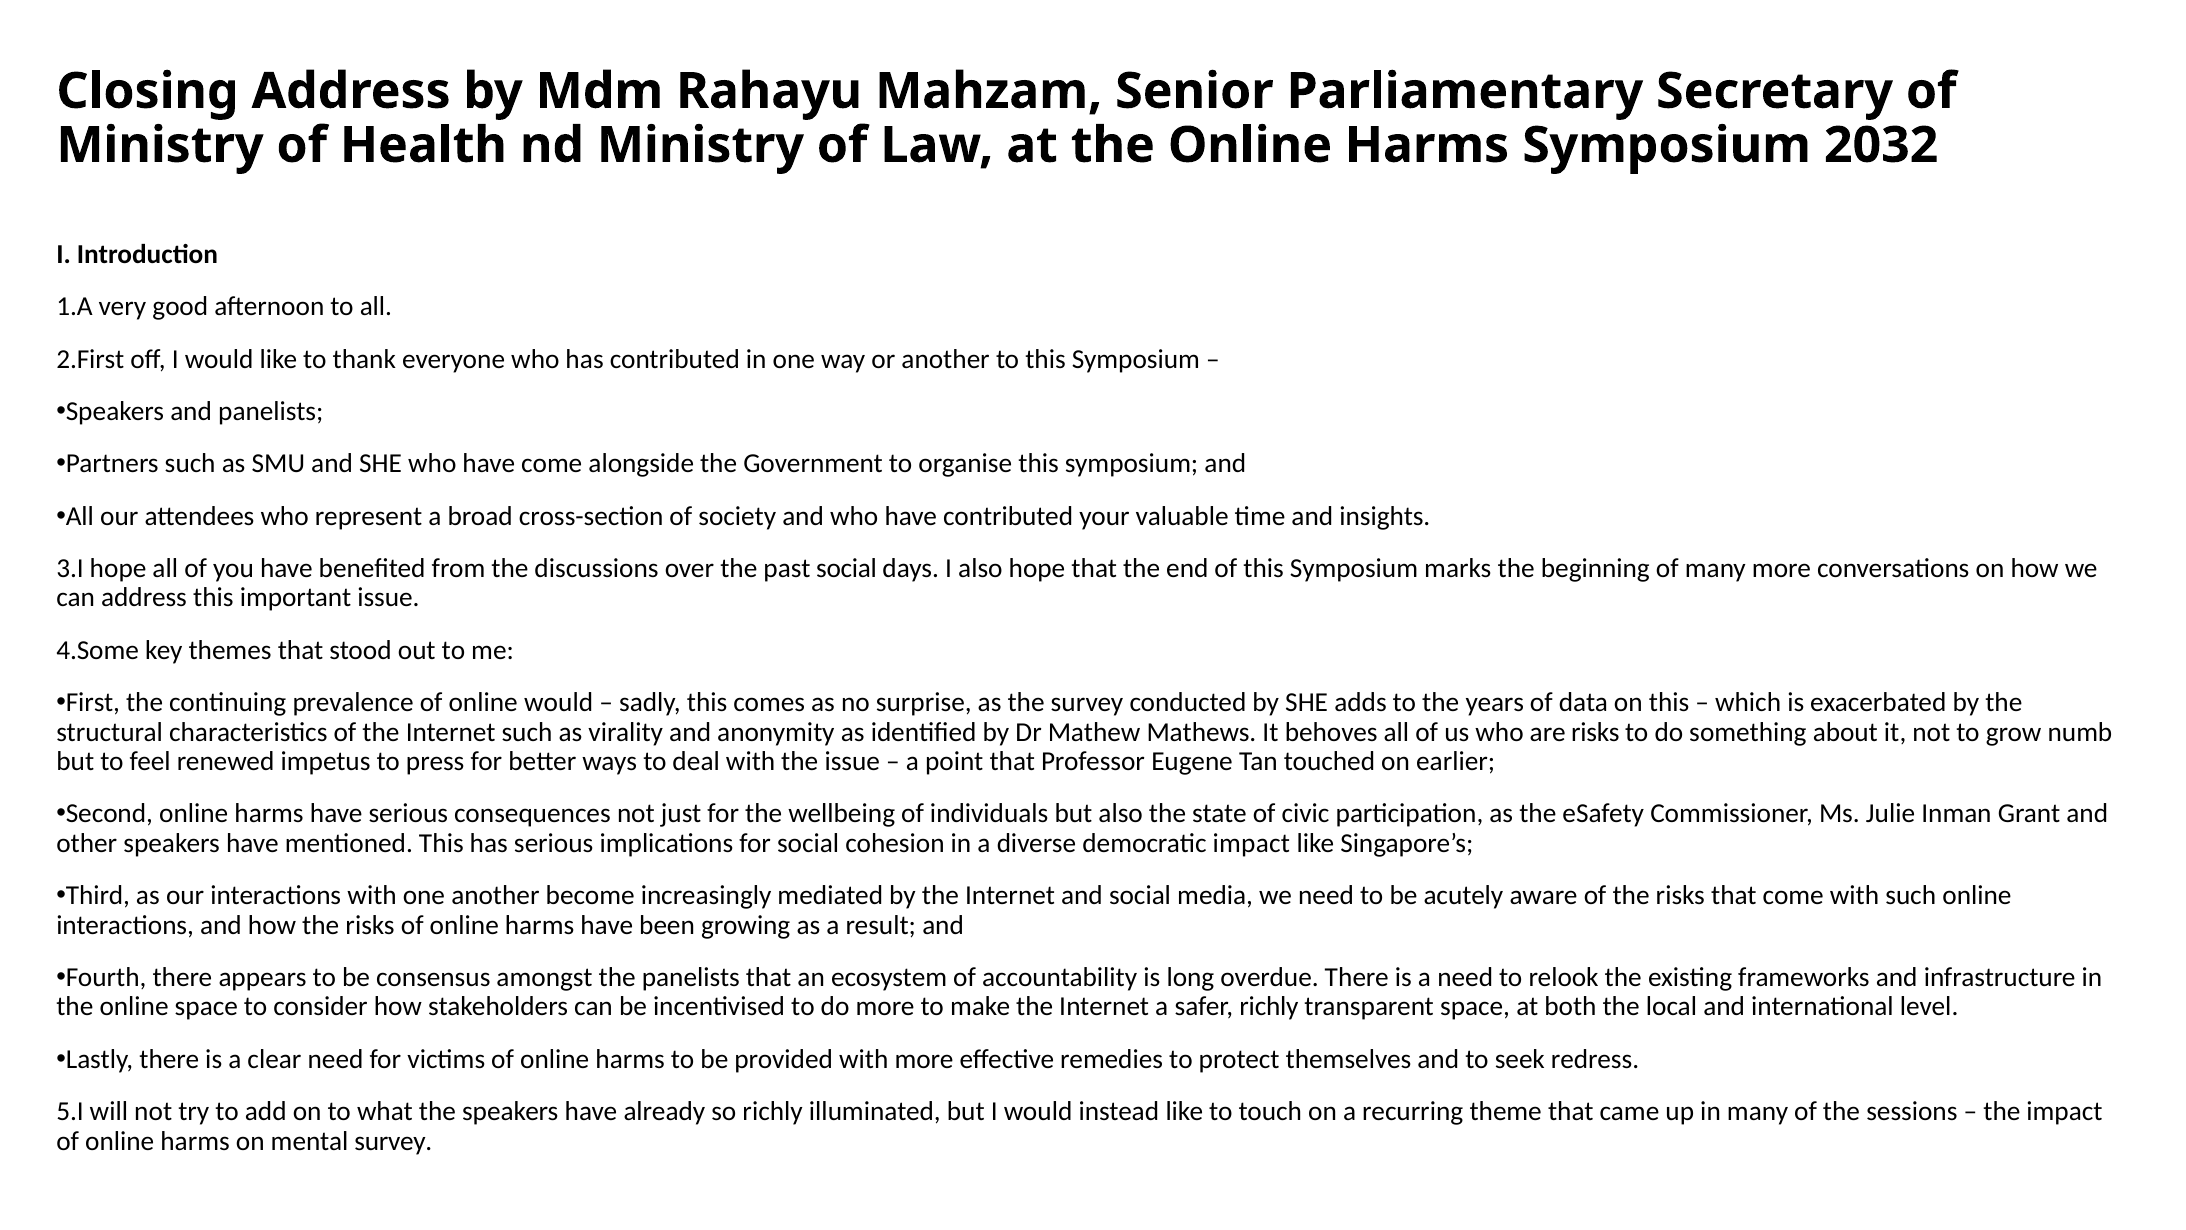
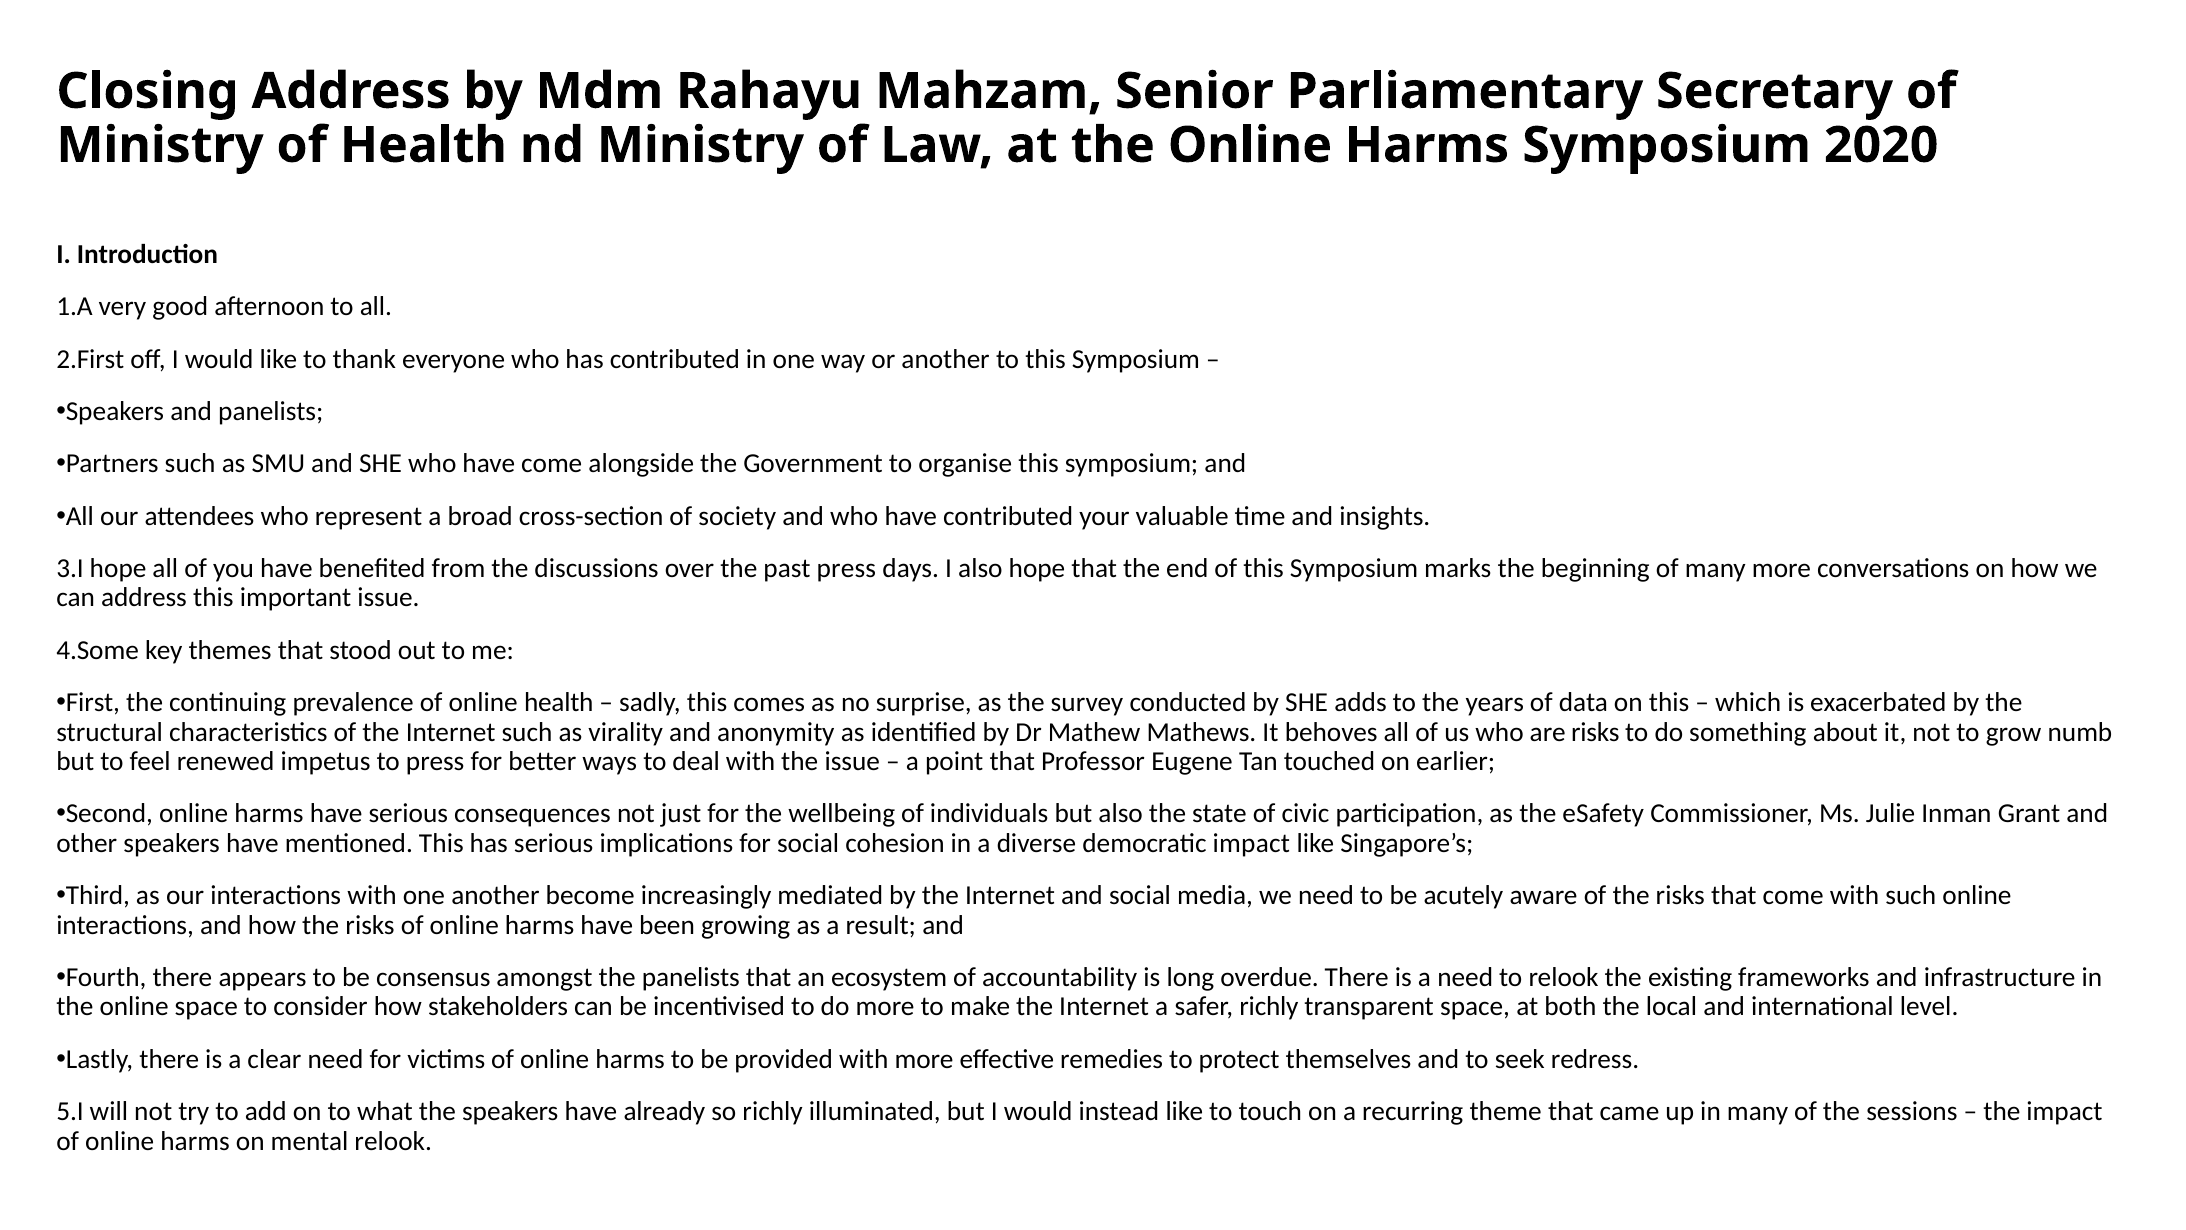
2032: 2032 -> 2020
past social: social -> press
online would: would -> health
mental survey: survey -> relook
